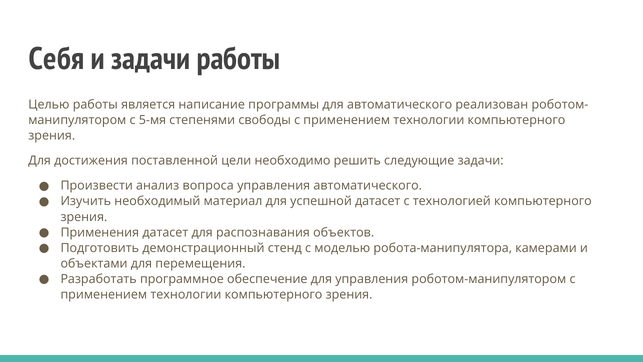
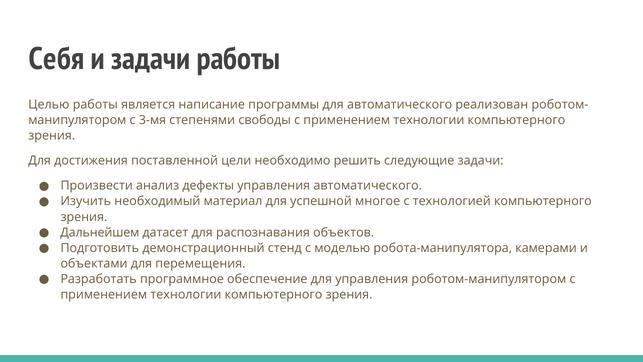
5-мя: 5-мя -> 3-мя
вопроса: вопроса -> дефекты
успешной датасет: датасет -> многое
Применения: Применения -> Дальнейшем
